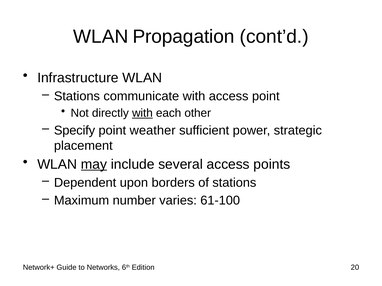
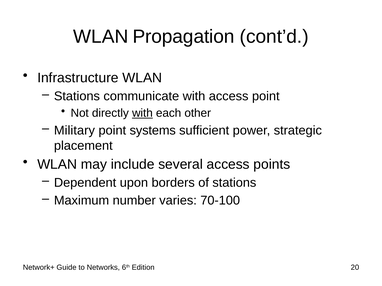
Specify: Specify -> Military
weather: weather -> systems
may underline: present -> none
61-100: 61-100 -> 70-100
